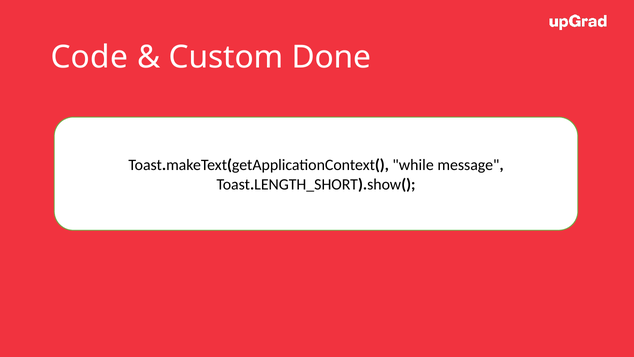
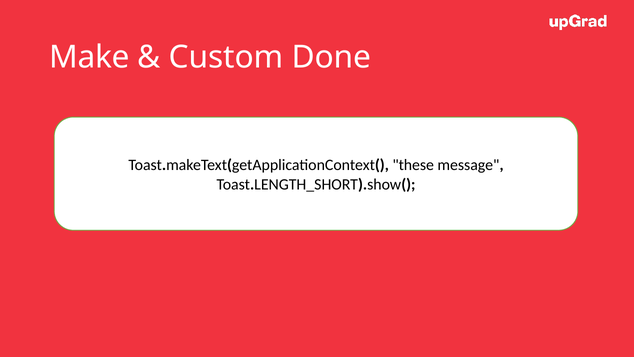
Code: Code -> Make
while: while -> these
